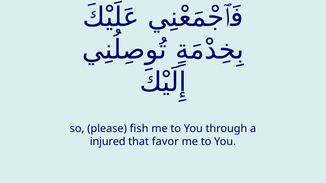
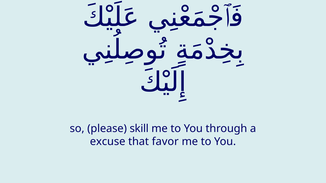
fish: fish -> skill
injured: injured -> excuse
